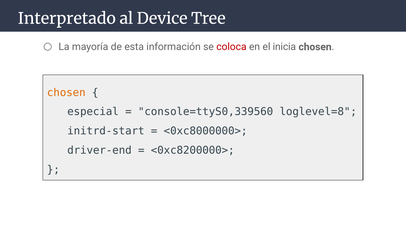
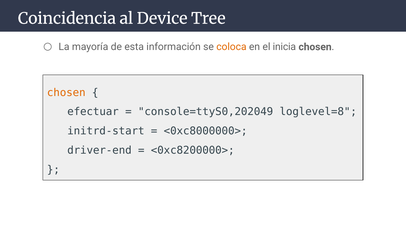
Interpretado: Interpretado -> Coincidencia
coloca colour: red -> orange
especial: especial -> efectuar
console=ttyS0,339560: console=ttyS0,339560 -> console=ttyS0,202049
